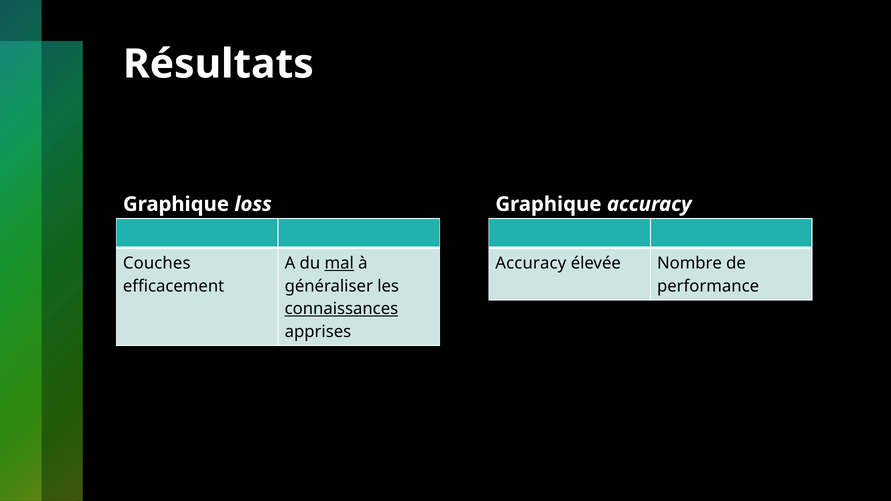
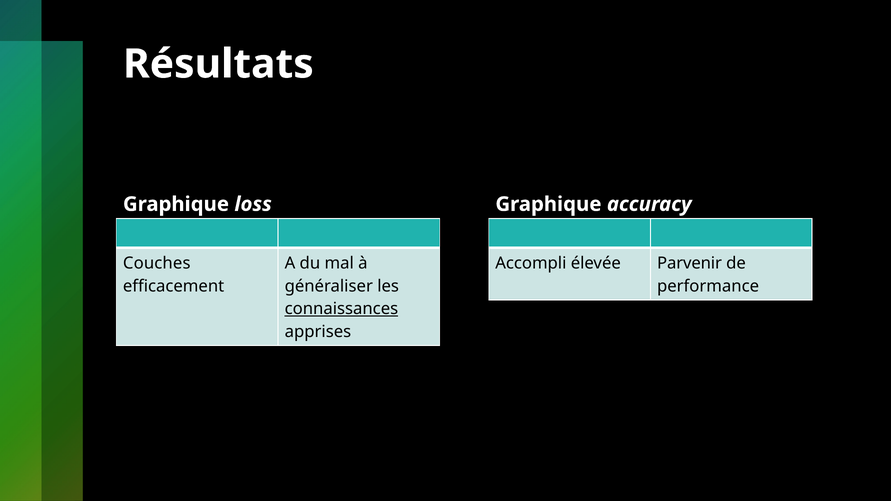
mal underline: present -> none
Accuracy at (531, 264): Accuracy -> Accompli
Nombre: Nombre -> Parvenir
